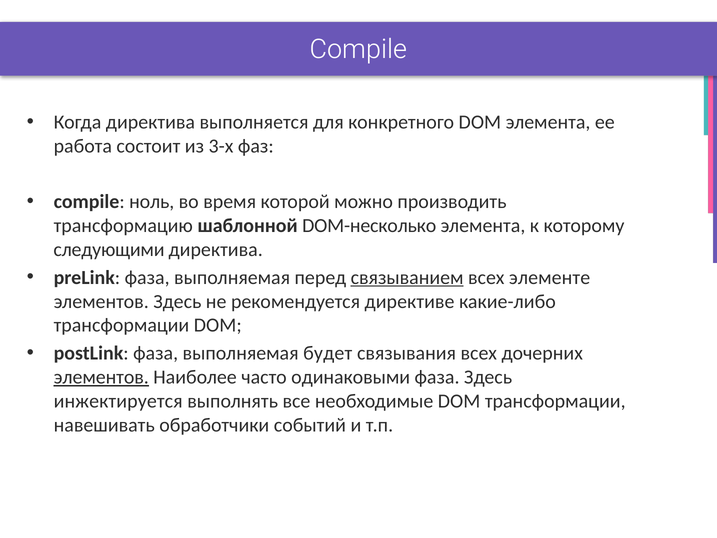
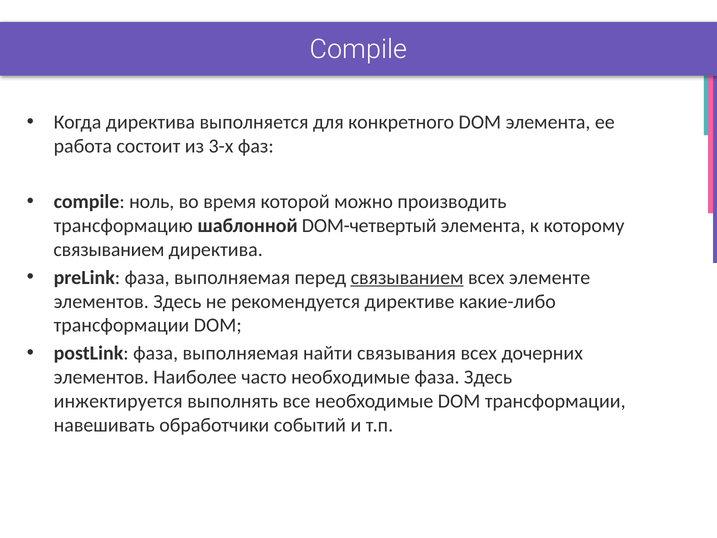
DOM-несколько: DOM-несколько -> DOM-четвертый
следующими at (109, 250): следующими -> связыванием
будет: будет -> найти
элементов at (101, 377) underline: present -> none
часто одинаковыми: одинаковыми -> необходимые
